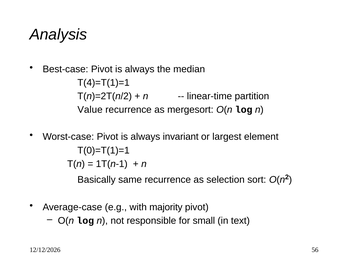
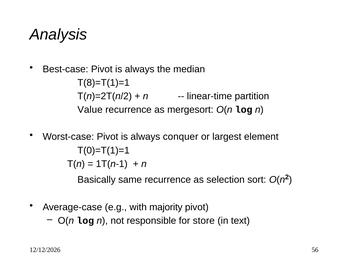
T(4)=T(1)=1: T(4)=T(1)=1 -> T(8)=T(1)=1
invariant: invariant -> conquer
small: small -> store
